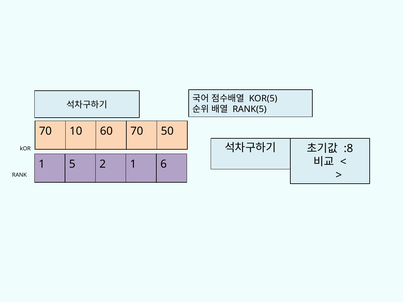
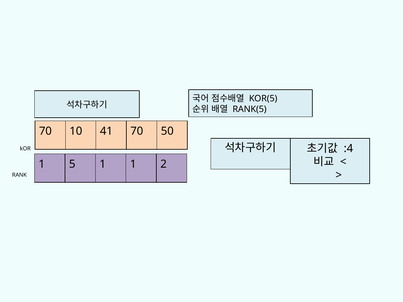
60: 60 -> 41
:8: :8 -> :4
5 2: 2 -> 1
6: 6 -> 2
